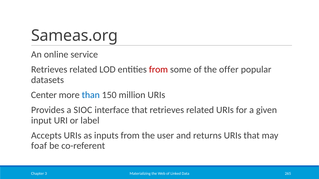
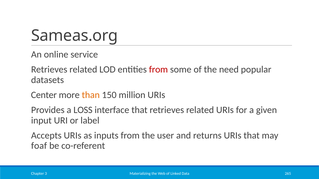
offer: offer -> need
than colour: blue -> orange
SIOC: SIOC -> LOSS
